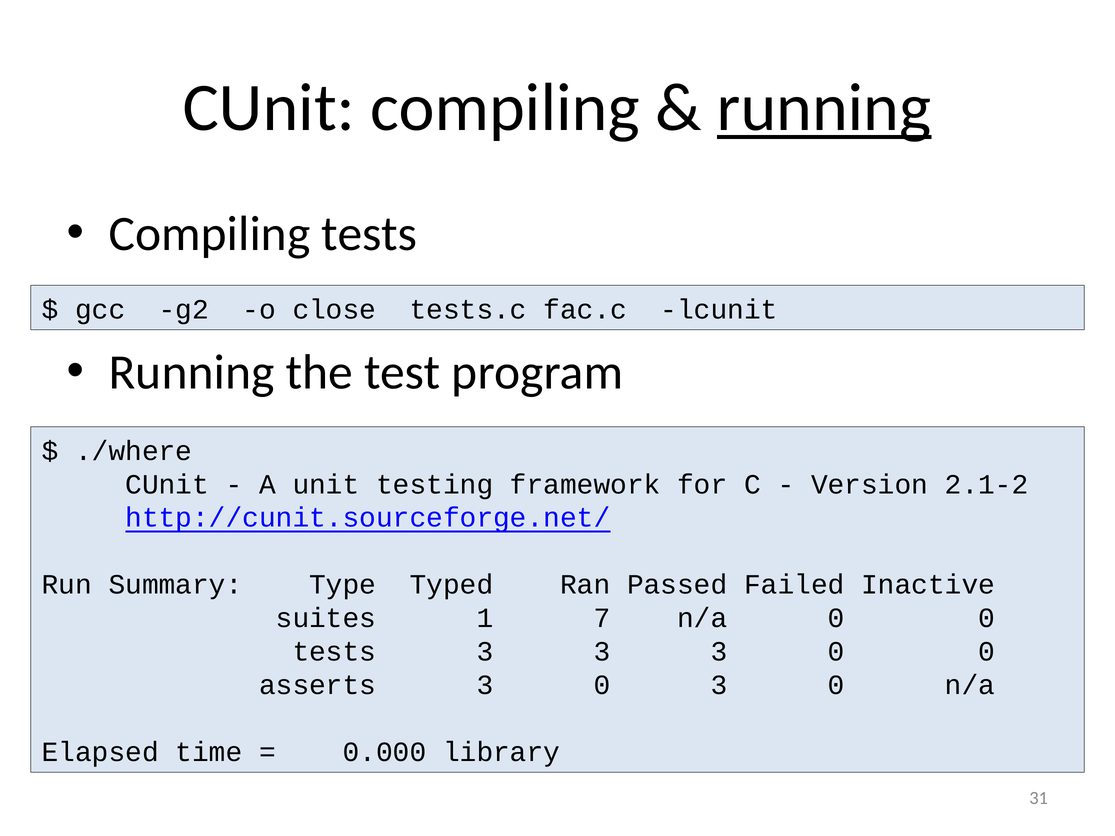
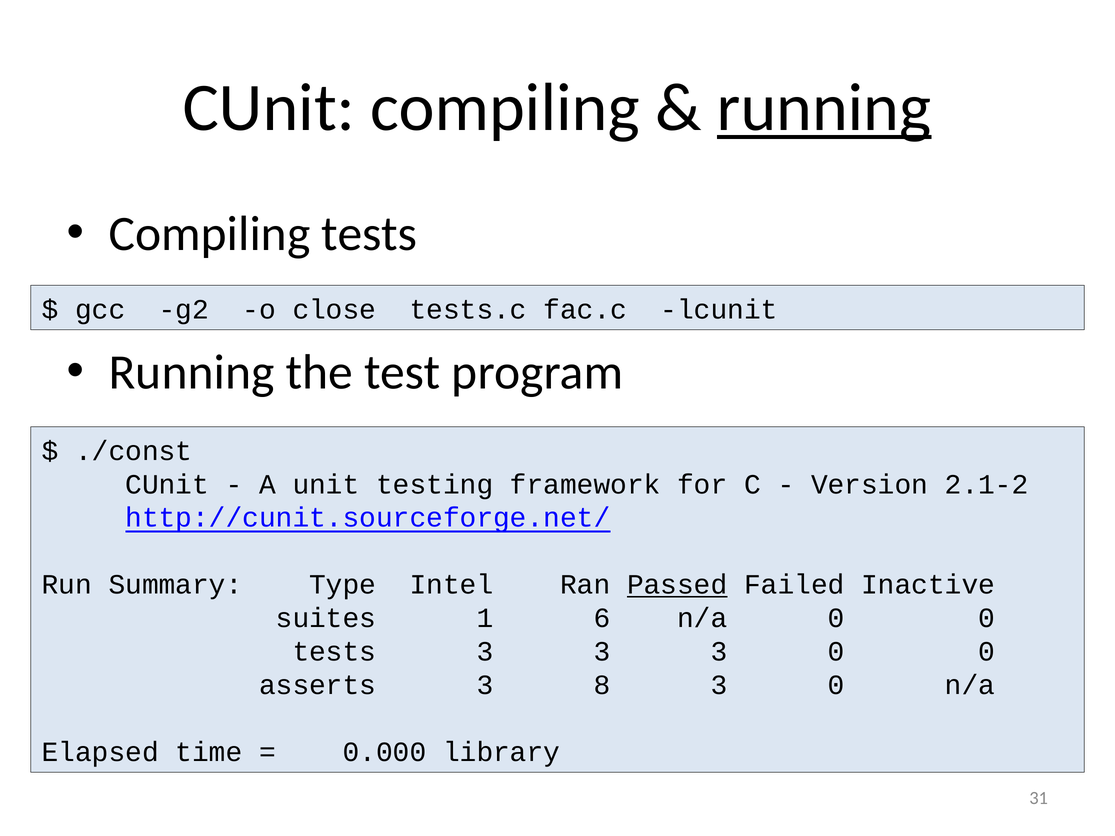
./where: ./where -> ./const
Typed: Typed -> Intel
Passed underline: none -> present
7: 7 -> 6
asserts 3 0: 0 -> 8
